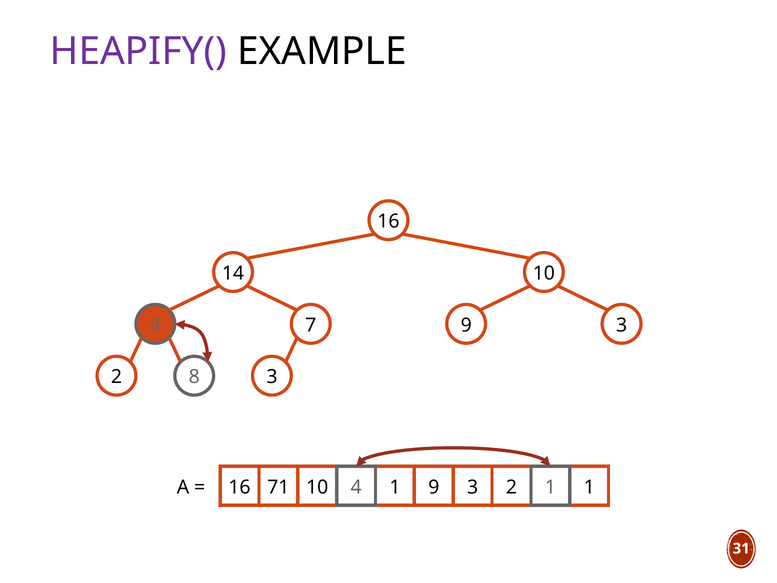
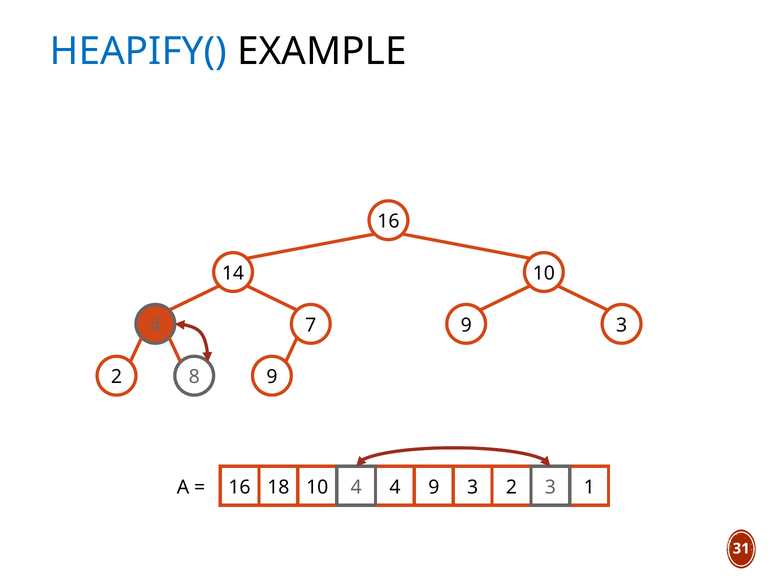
HEAPIFY( colour: purple -> blue
8 3: 3 -> 9
71: 71 -> 18
1 at (395, 487): 1 -> 4
4 1: 1 -> 3
